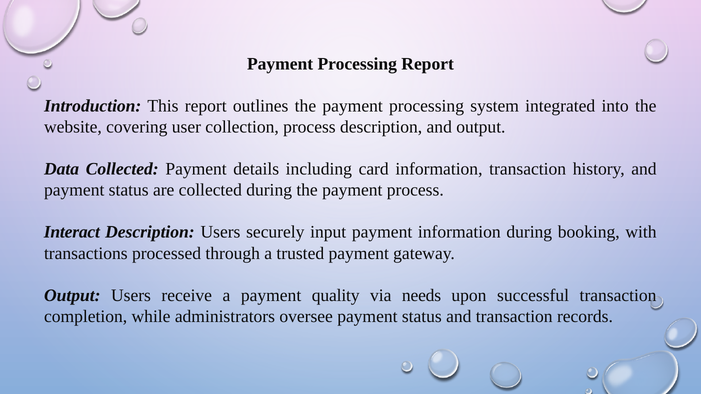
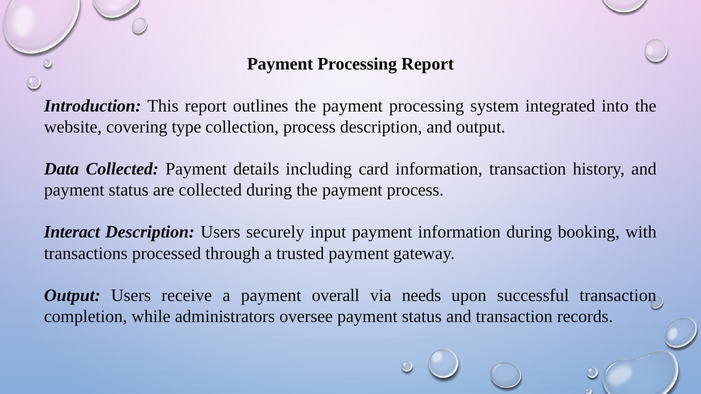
user: user -> type
quality: quality -> overall
